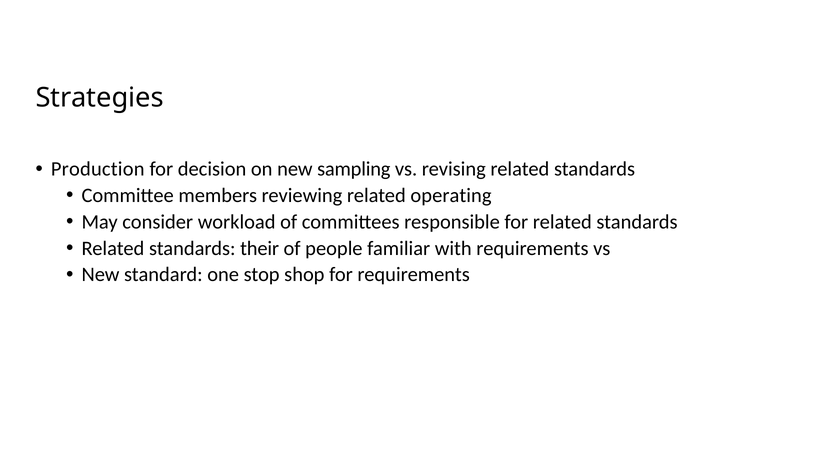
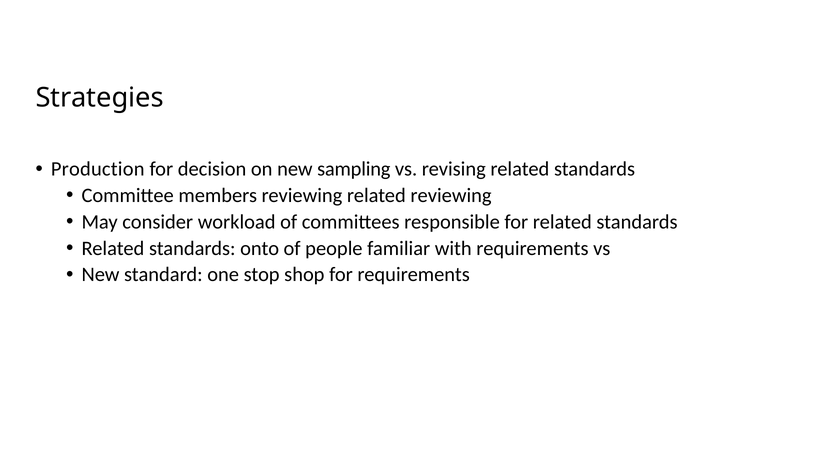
related operating: operating -> reviewing
their: their -> onto
